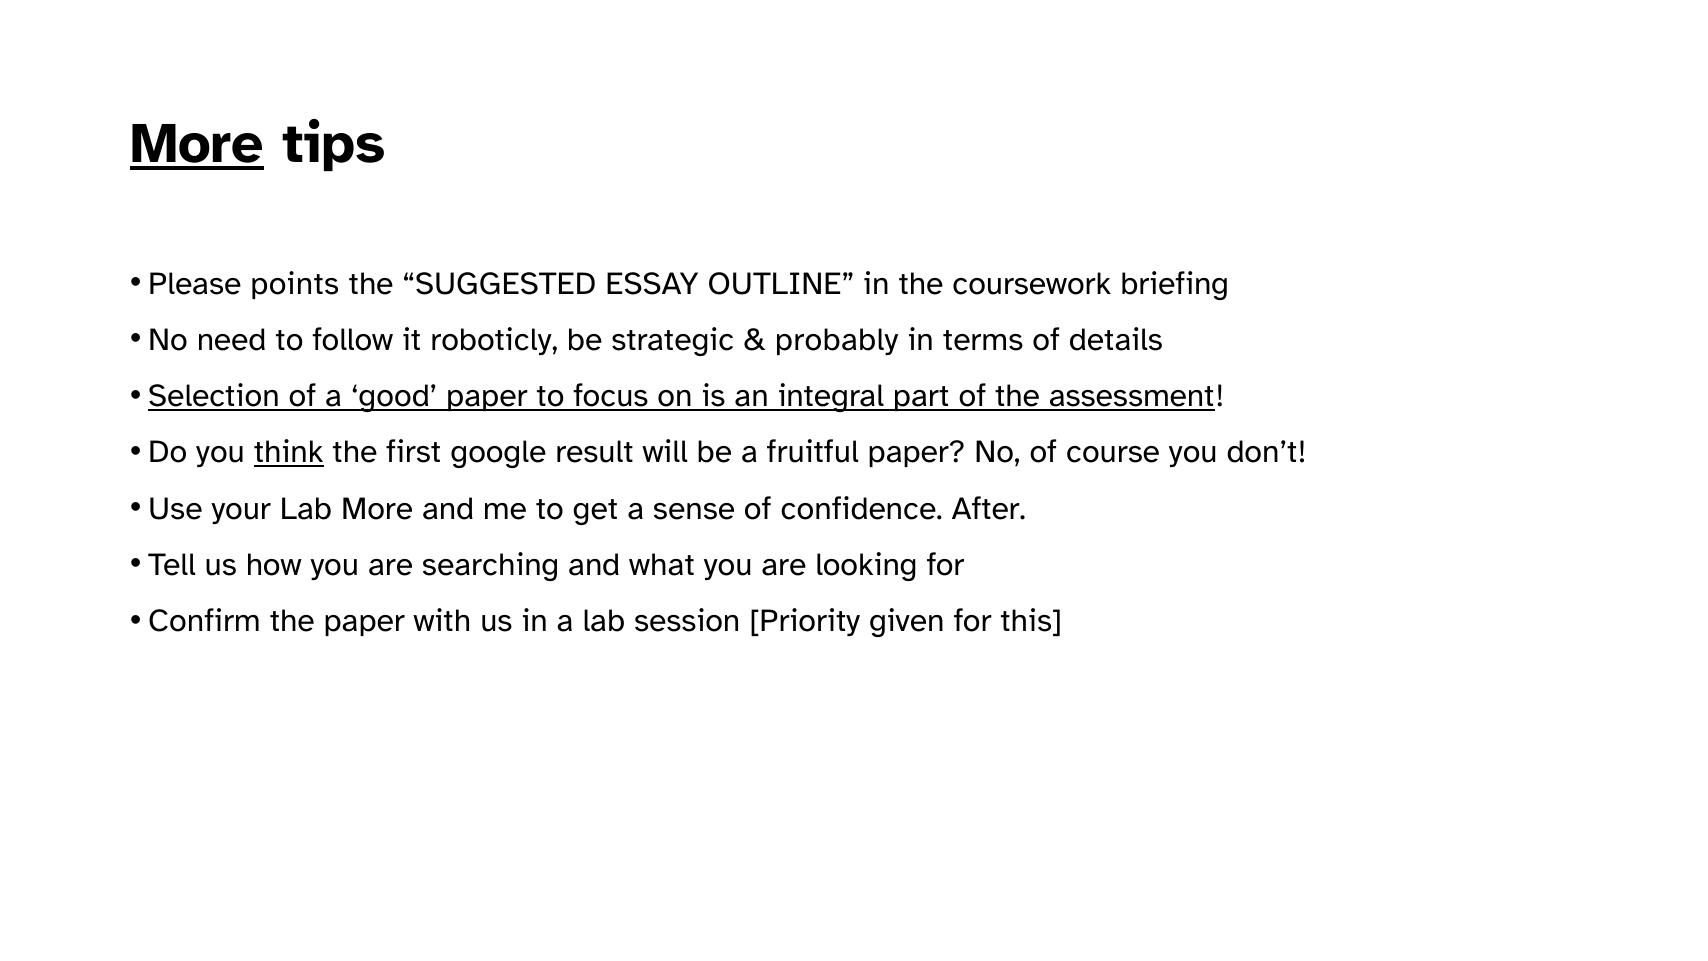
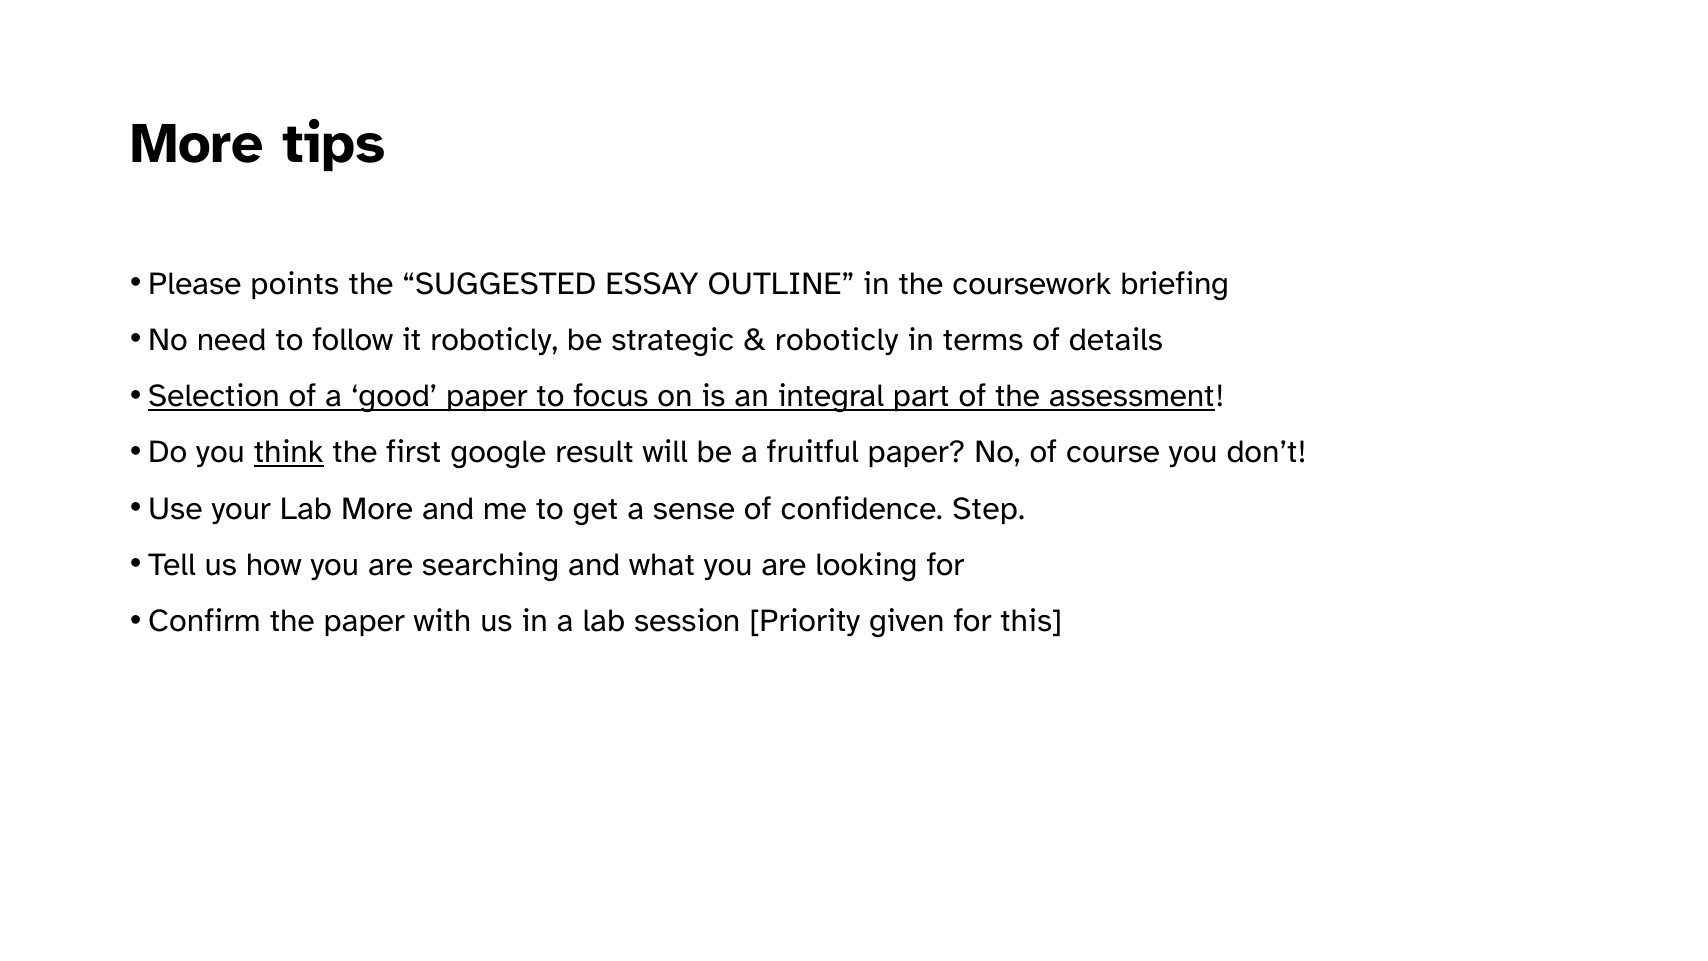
More at (197, 144) underline: present -> none
probably at (837, 340): probably -> roboticly
After: After -> Step
